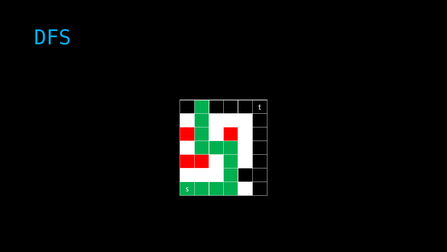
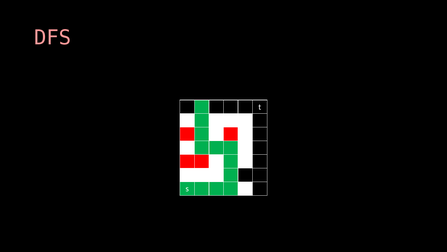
DFS colour: light blue -> pink
